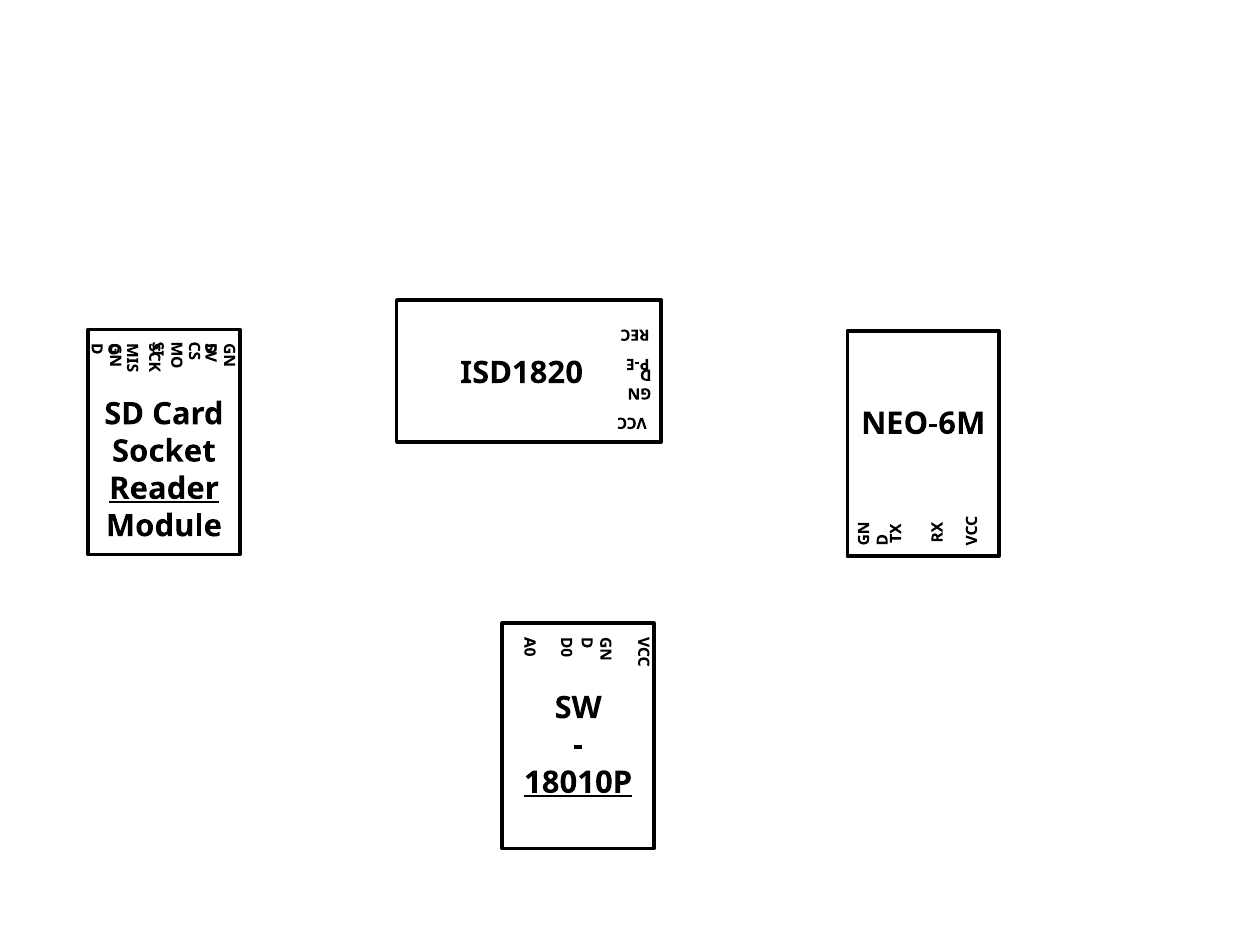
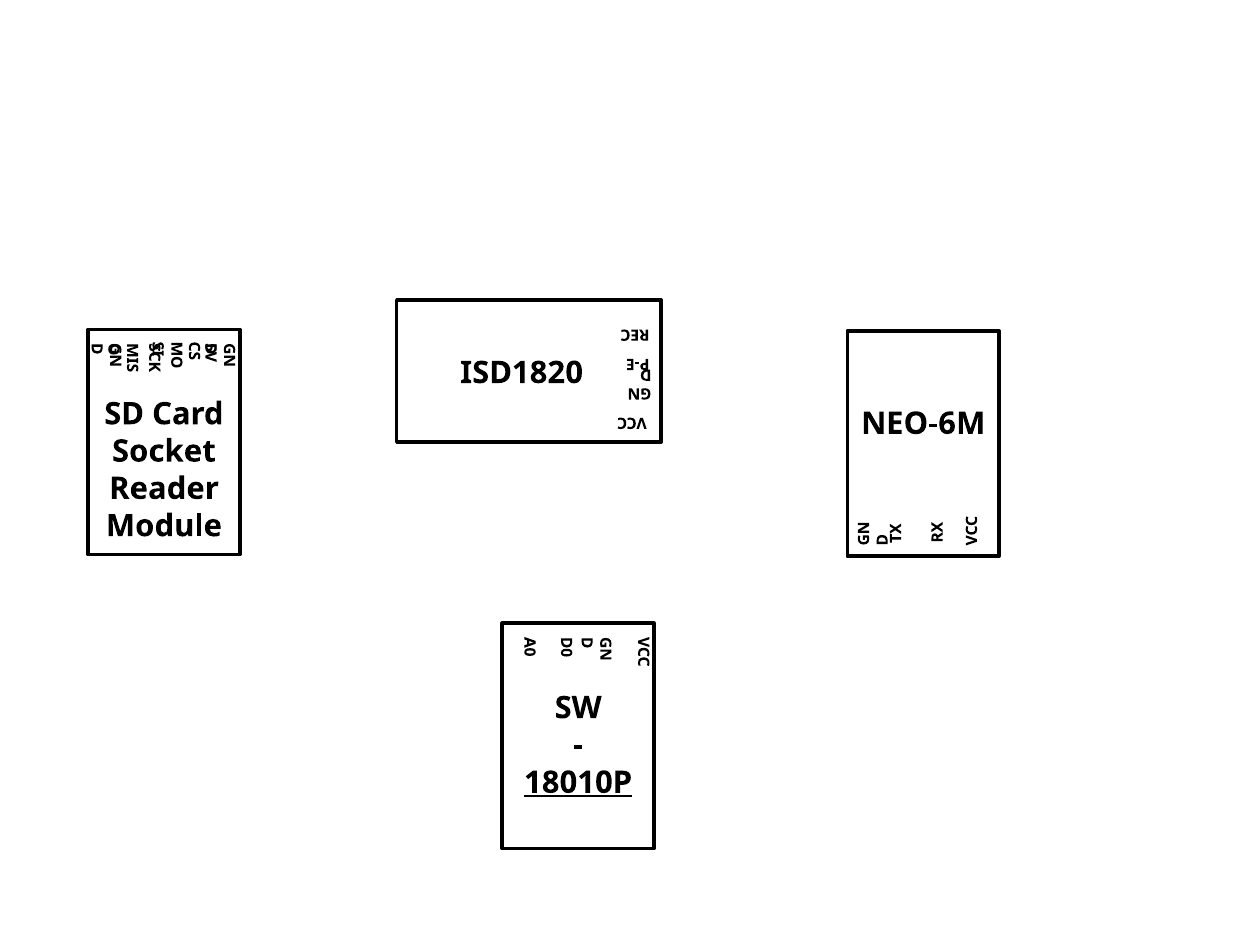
Reader underline: present -> none
